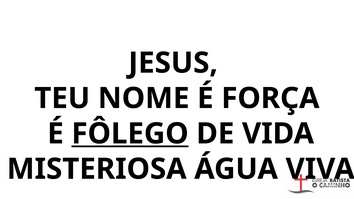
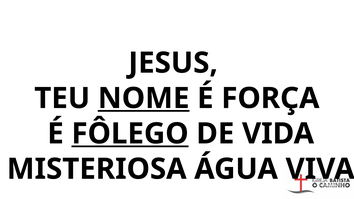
NOME underline: none -> present
